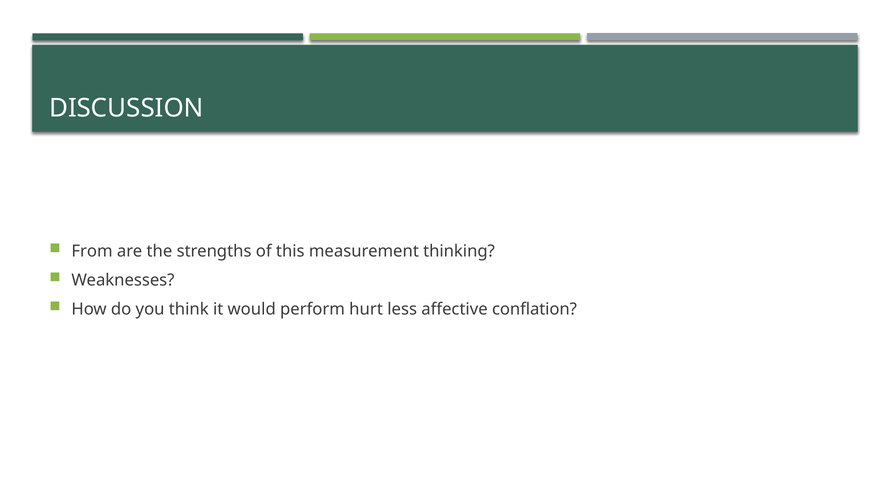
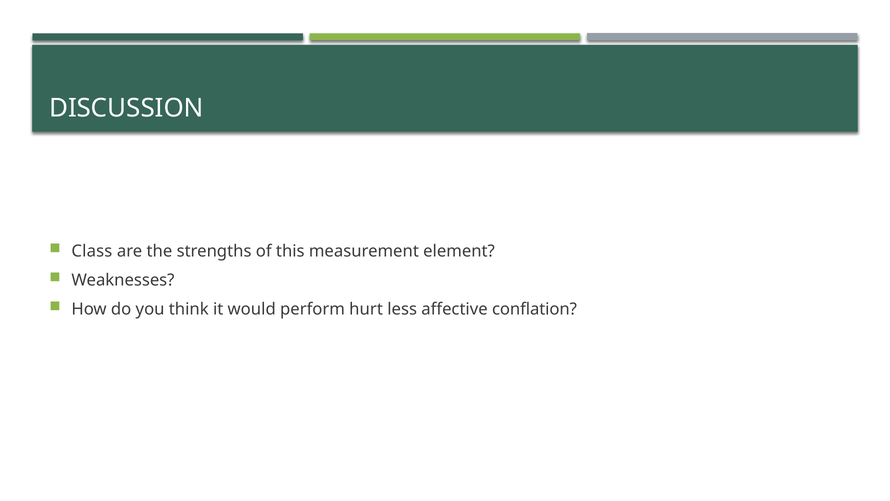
From: From -> Class
thinking: thinking -> element
